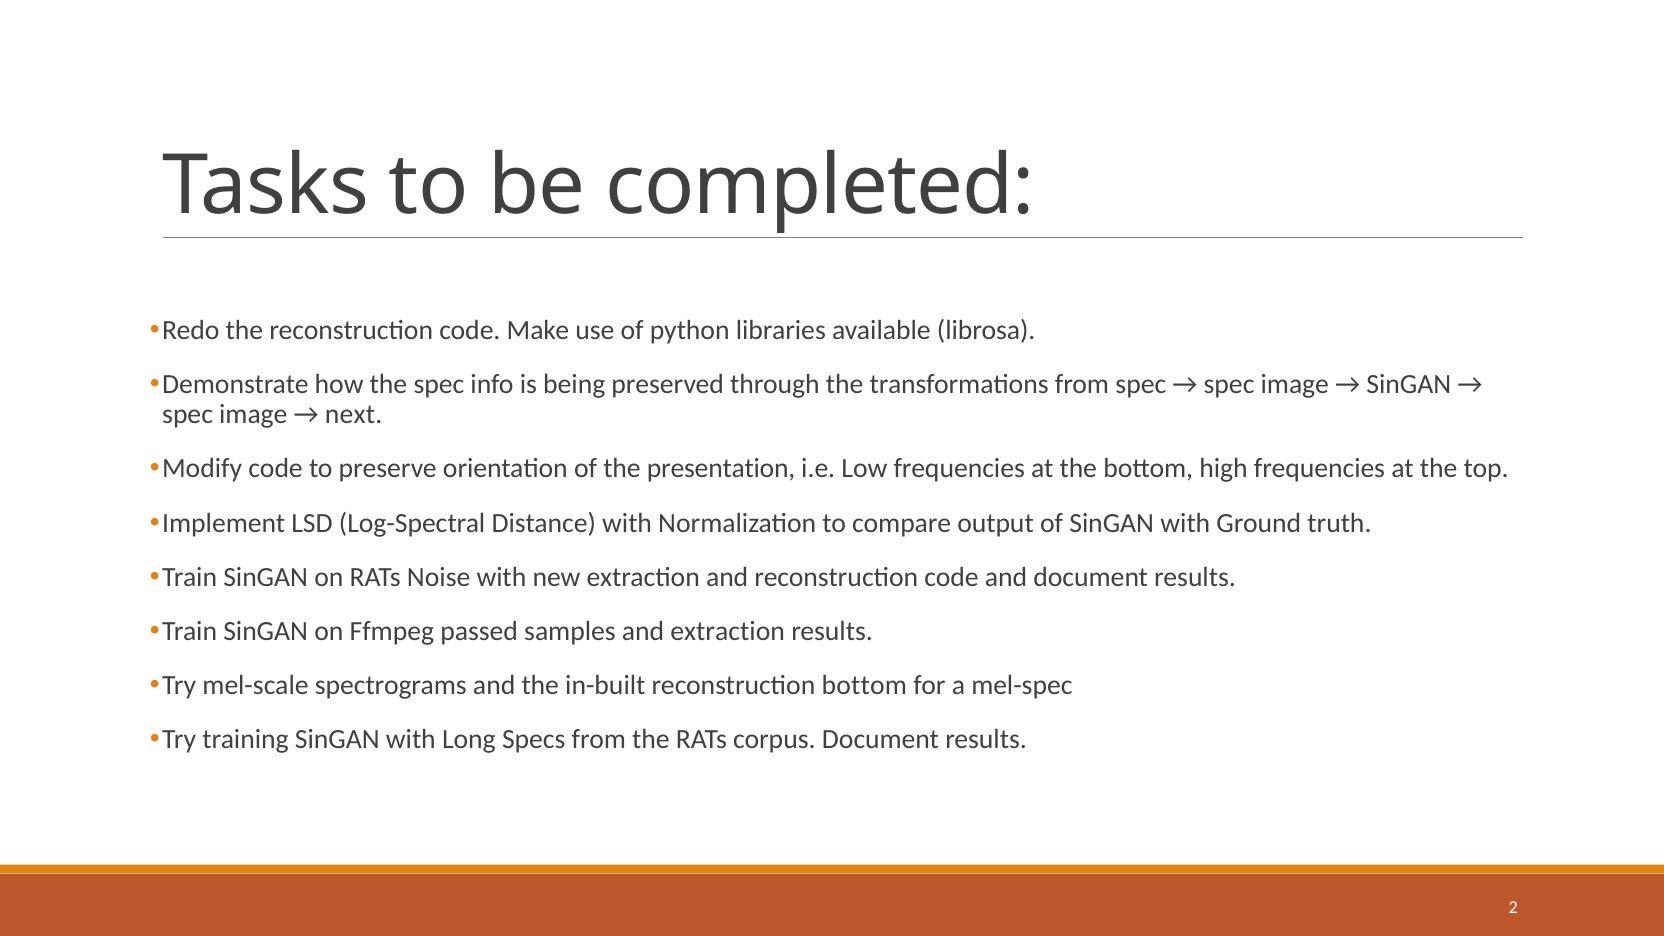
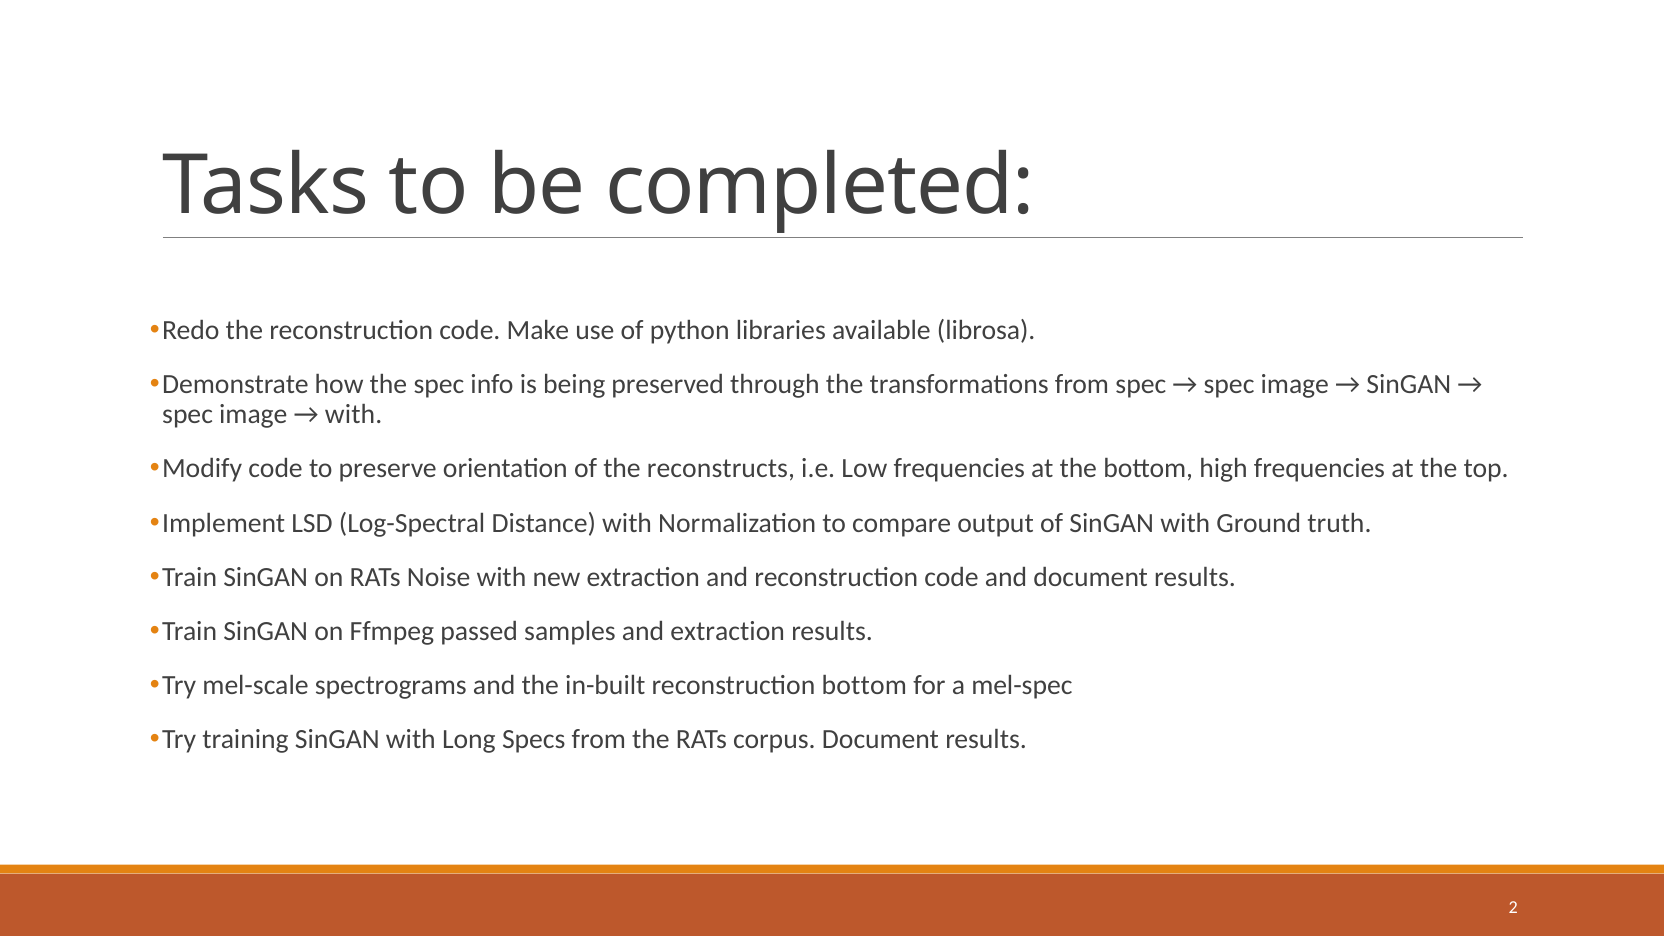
next at (354, 415): next -> with
presentation: presentation -> reconstructs
